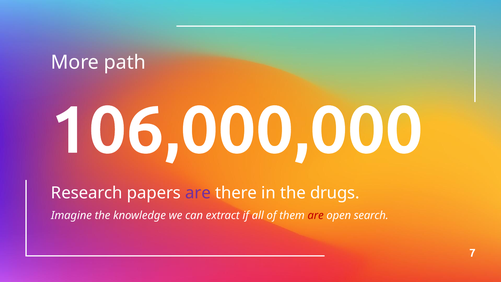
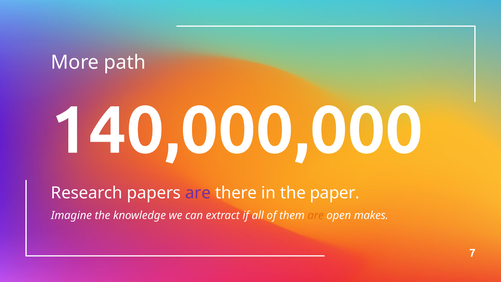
106,000,000: 106,000,000 -> 140,000,000
drugs: drugs -> paper
are at (316, 215) colour: red -> orange
search: search -> makes
